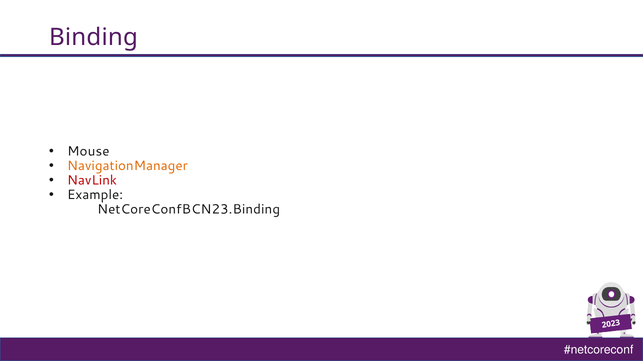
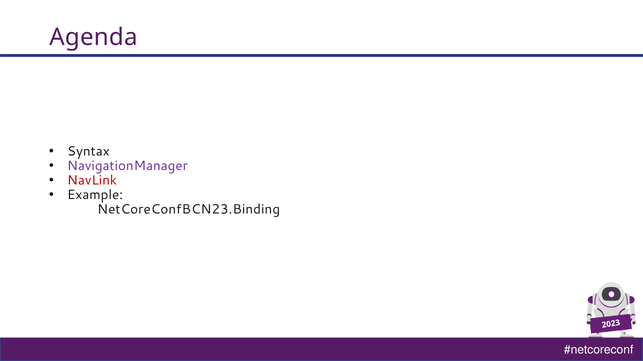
Binding: Binding -> Agenda
Mouse: Mouse -> Syntax
NavigationManager colour: orange -> purple
